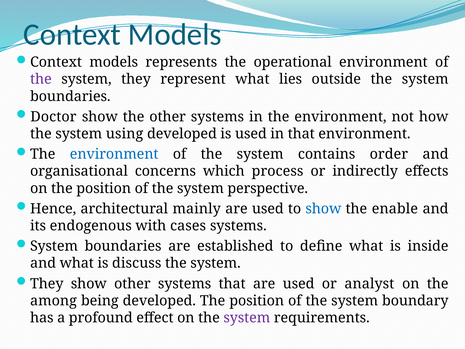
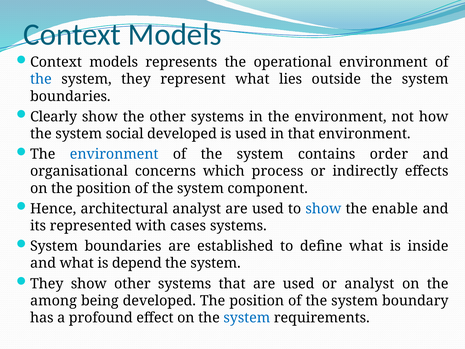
the at (41, 79) colour: purple -> blue
Doctor: Doctor -> Clearly
using: using -> social
perspective: perspective -> component
architectural mainly: mainly -> analyst
endogenous: endogenous -> represented
discuss: discuss -> depend
system at (247, 318) colour: purple -> blue
